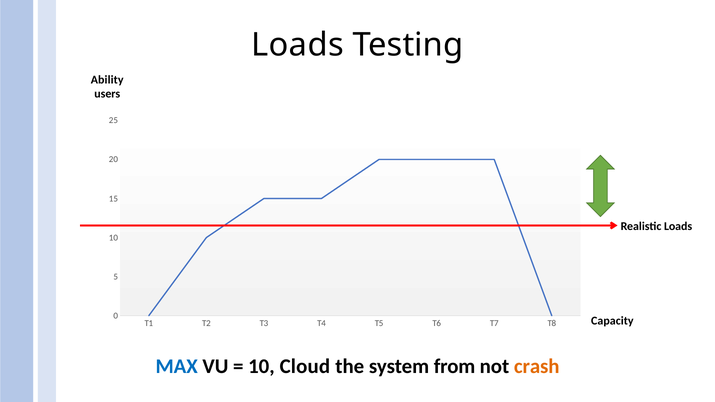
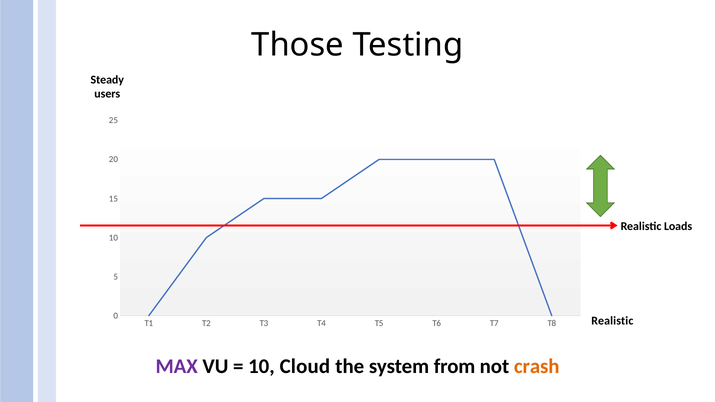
Loads at (298, 45): Loads -> Those
Ability: Ability -> Steady
Capacity at (612, 321): Capacity -> Realistic
MAX colour: blue -> purple
